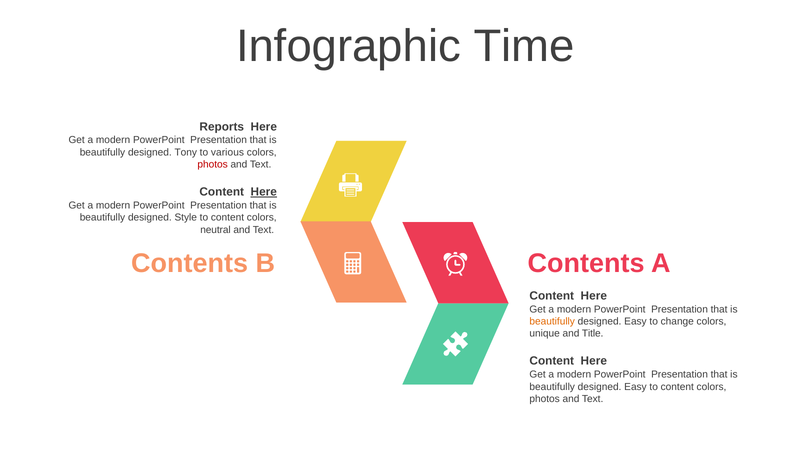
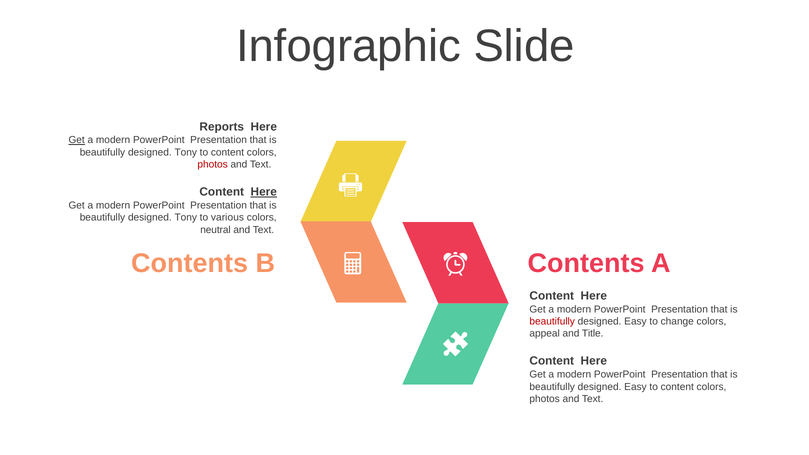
Time: Time -> Slide
Get at (77, 140) underline: none -> present
various at (227, 152): various -> content
Style at (186, 218): Style -> Tony
content at (228, 218): content -> various
beautifully at (552, 321) colour: orange -> red
unique: unique -> appeal
